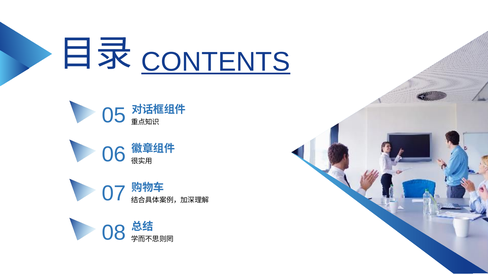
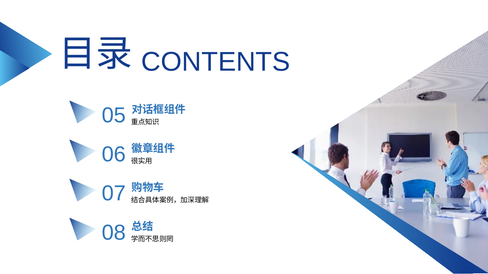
CONTENTS underline: present -> none
